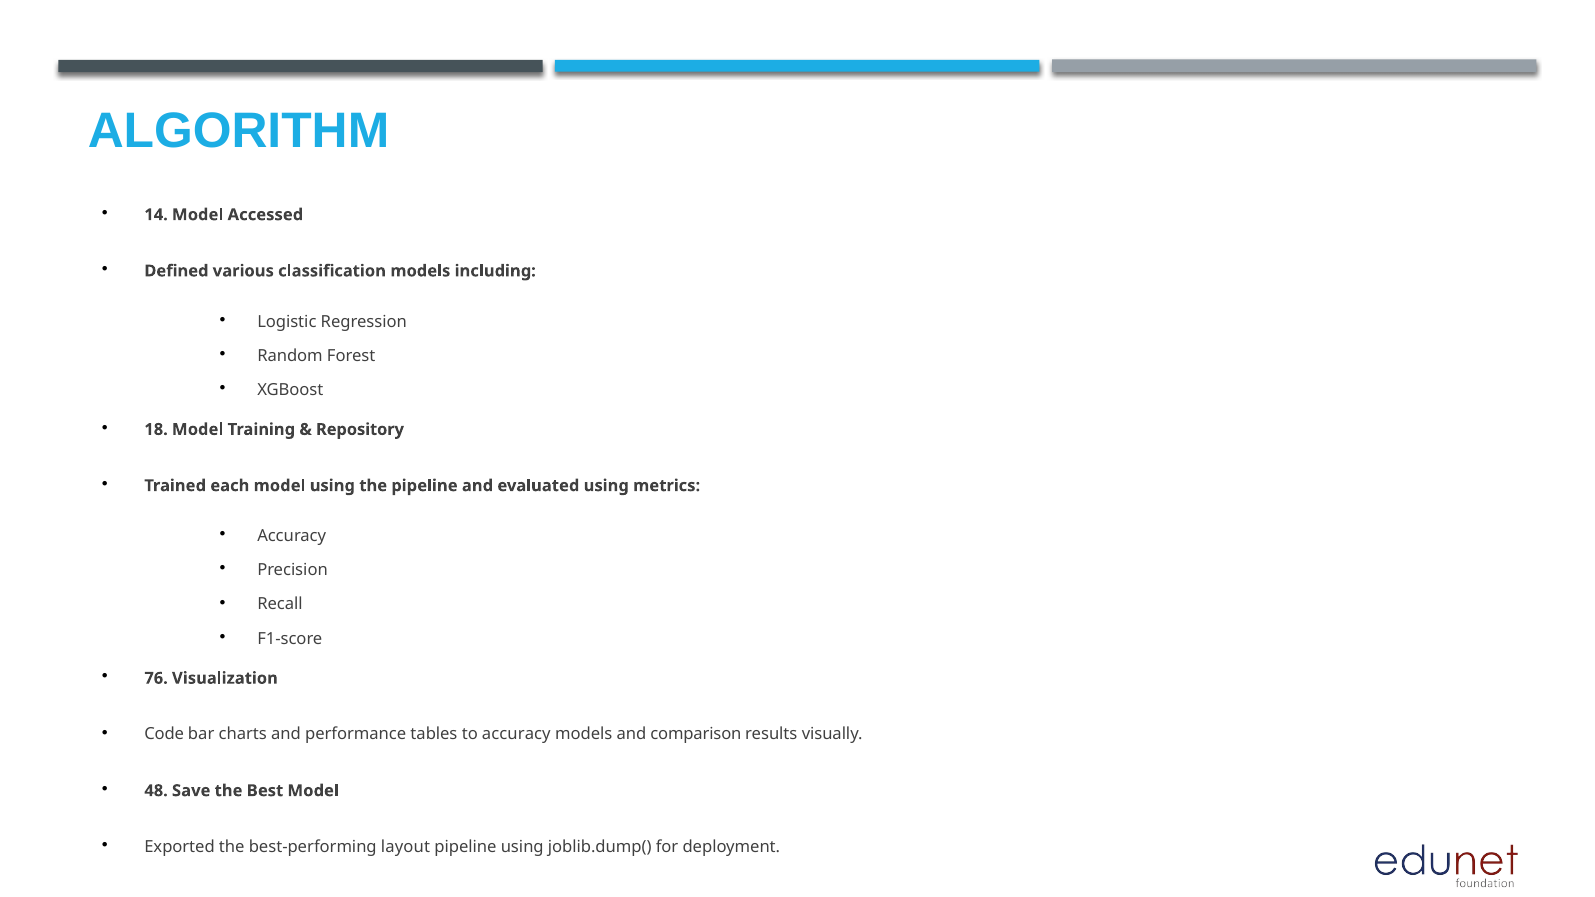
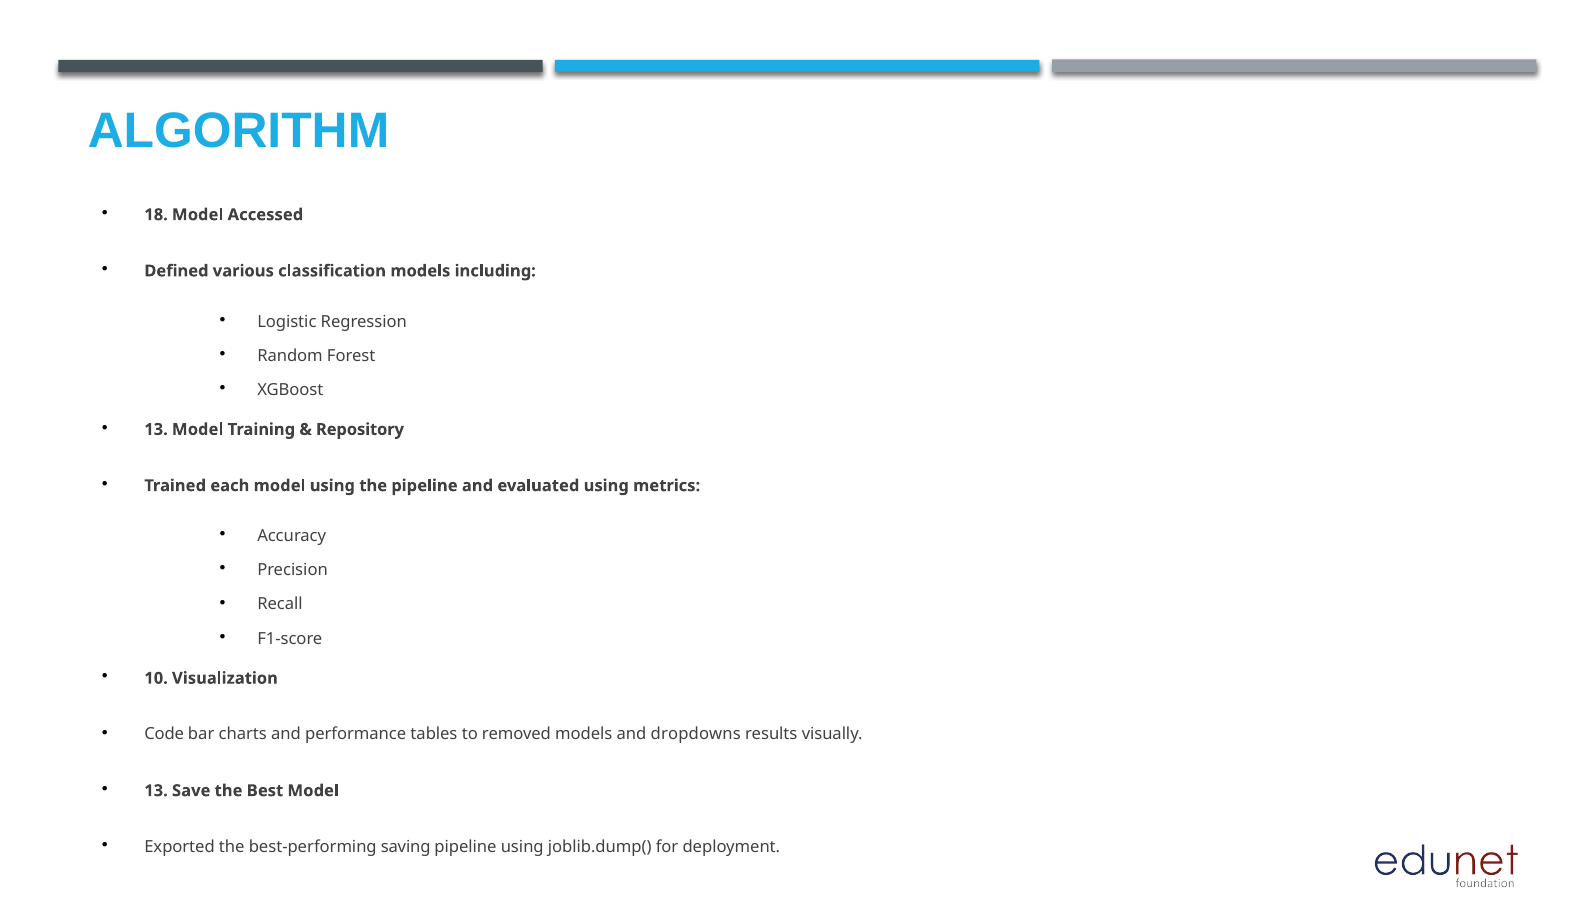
14: 14 -> 18
18 at (156, 430): 18 -> 13
76: 76 -> 10
to accuracy: accuracy -> removed
comparison: comparison -> dropdowns
48 at (156, 791): 48 -> 13
layout: layout -> saving
